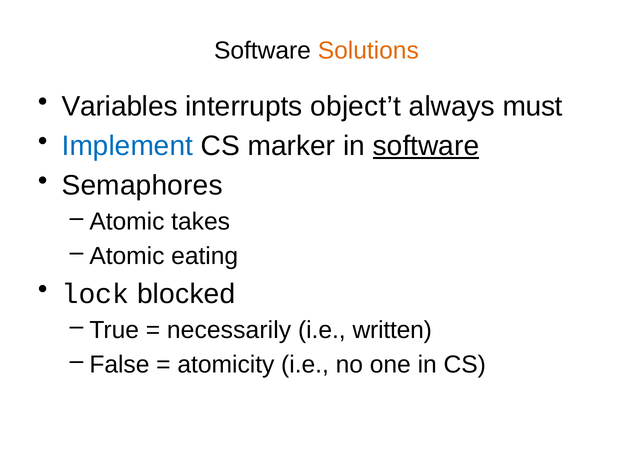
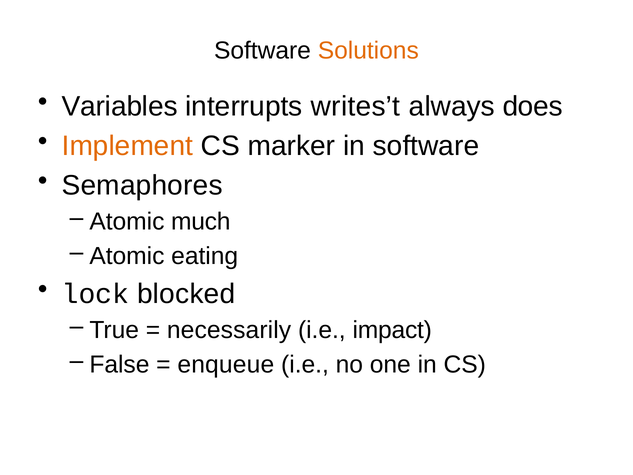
object’t: object’t -> writes’t
must: must -> does
Implement colour: blue -> orange
software at (426, 146) underline: present -> none
takes: takes -> much
written: written -> impact
atomicity: atomicity -> enqueue
